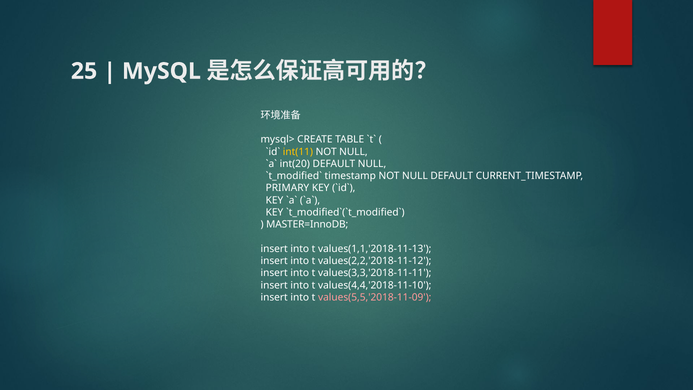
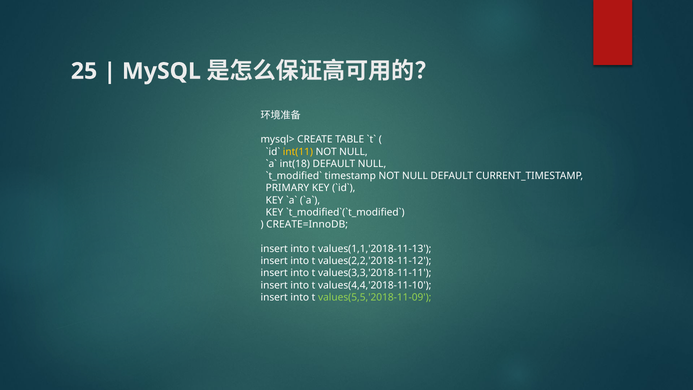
int(20: int(20 -> int(18
MASTER=InnoDB: MASTER=InnoDB -> CREATE=InnoDB
values(5,5,'2018-11-09 colour: pink -> light green
